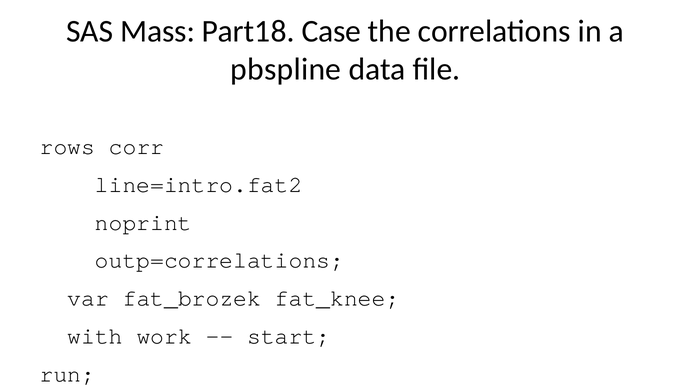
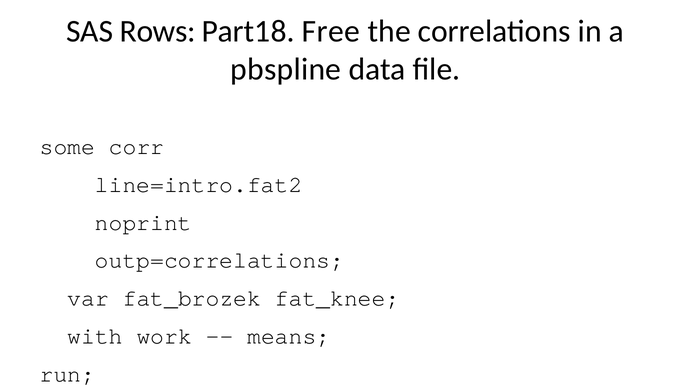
Mass: Mass -> Rows
Case: Case -> Free
rows: rows -> some
start: start -> means
